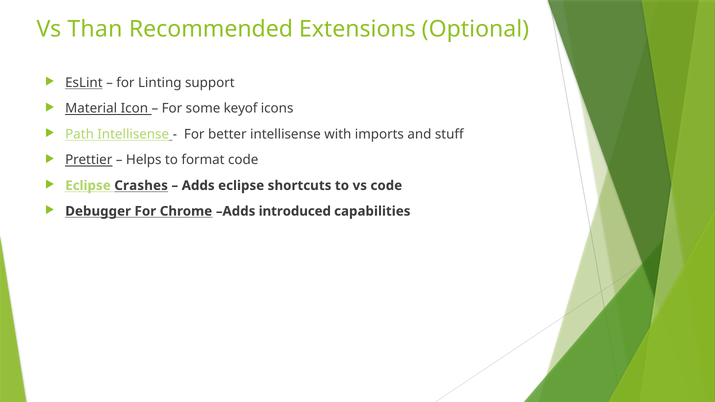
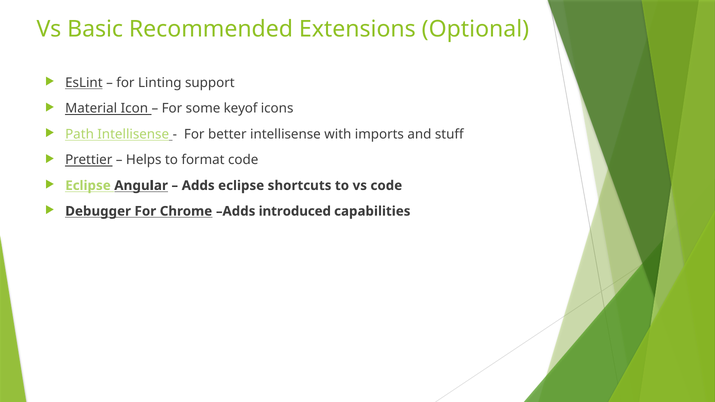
Than: Than -> Basic
Crashes: Crashes -> Angular
